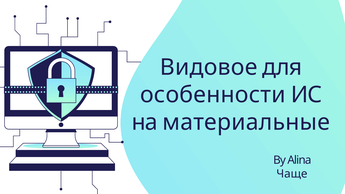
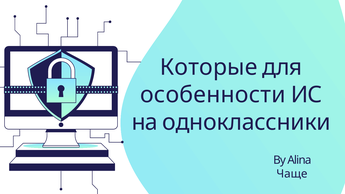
Видовое: Видовое -> Которые
материальные: материальные -> одноклассники
